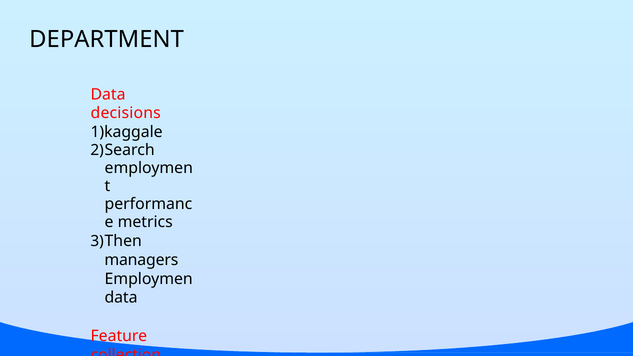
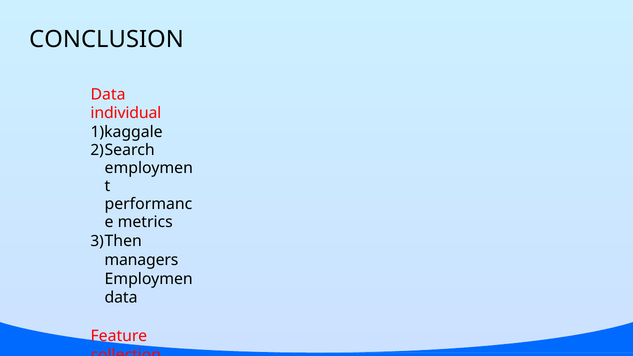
DEPARTMENT: DEPARTMENT -> CONCLUSION
decisions: decisions -> individual
